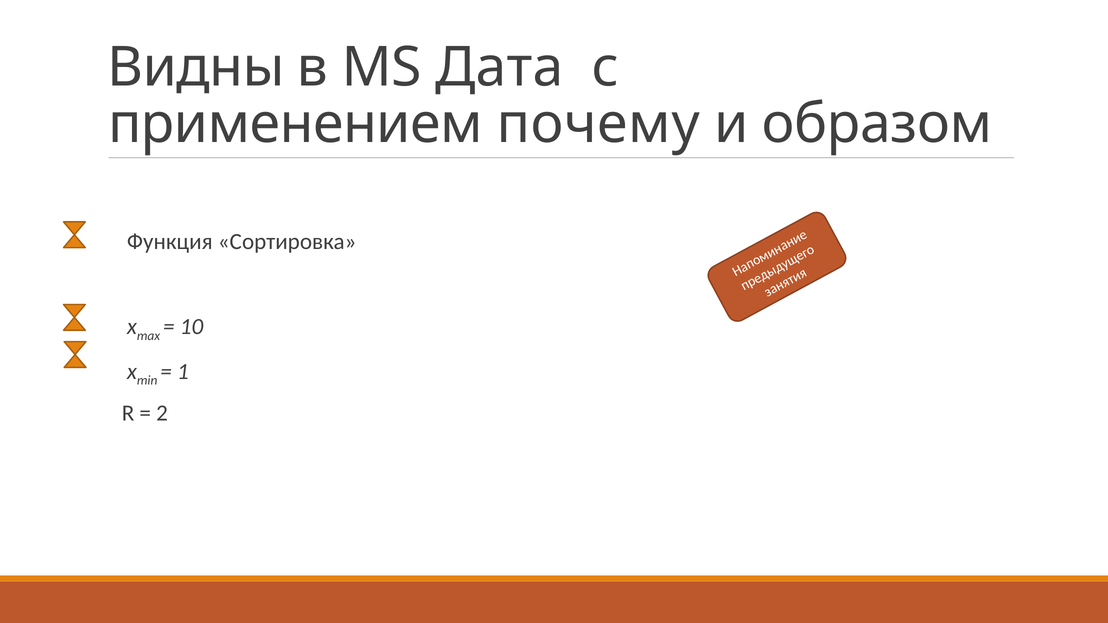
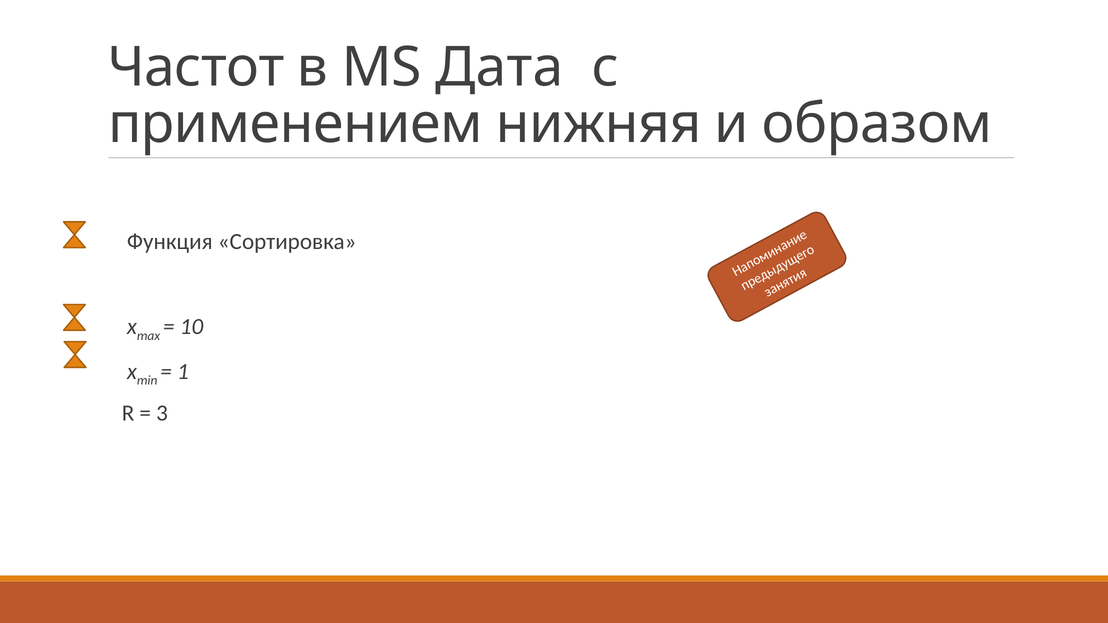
Видны: Видны -> Частот
почему: почему -> нижняя
2: 2 -> 3
